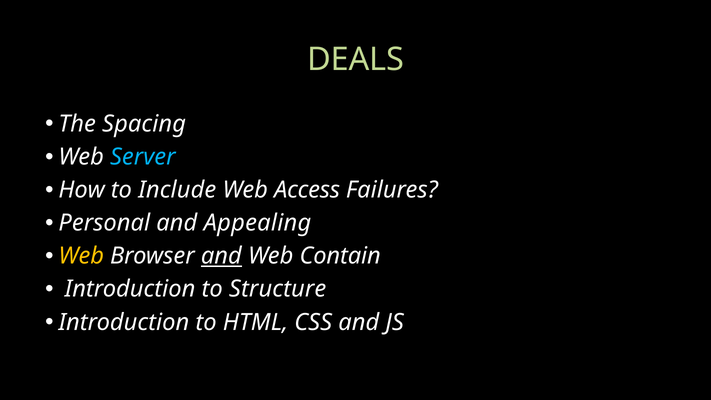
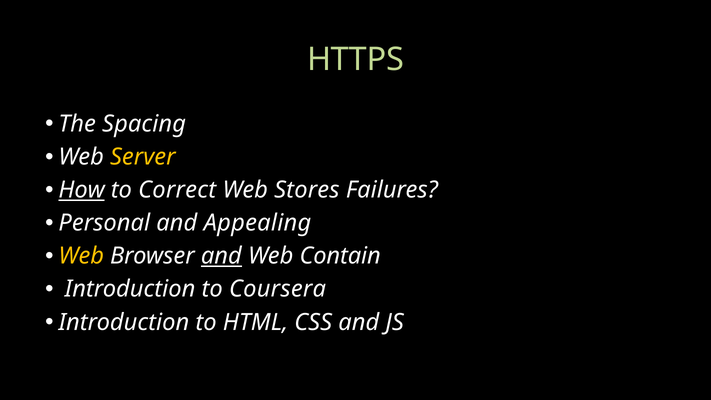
DEALS: DEALS -> HTTPS
Server colour: light blue -> yellow
How underline: none -> present
Include: Include -> Correct
Access: Access -> Stores
Structure: Structure -> Coursera
